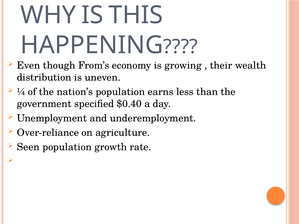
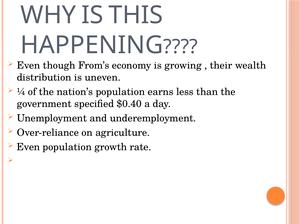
Seen at (28, 147): Seen -> Even
